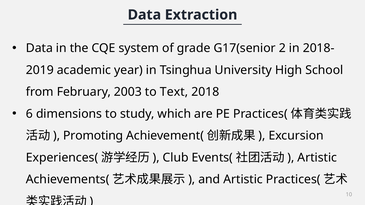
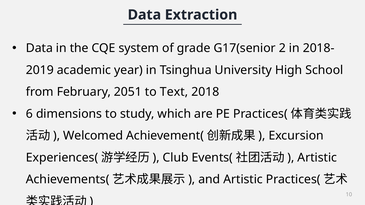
2003: 2003 -> 2051
Promoting: Promoting -> Welcomed
